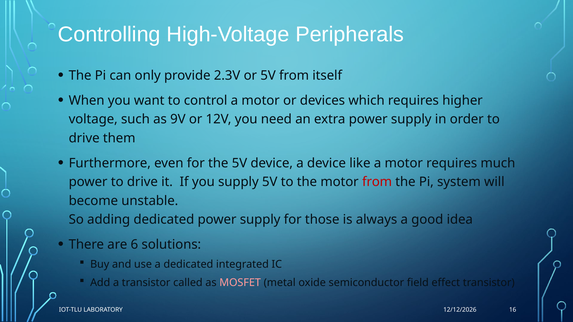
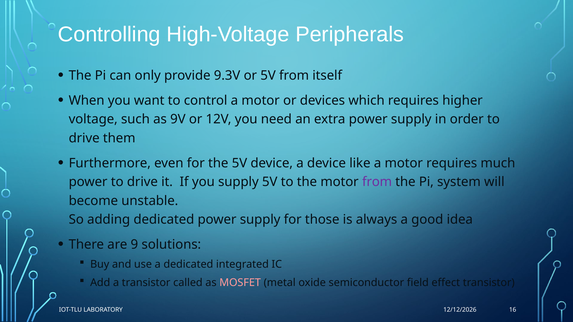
2.3V: 2.3V -> 9.3V
from at (377, 182) colour: red -> purple
6: 6 -> 9
